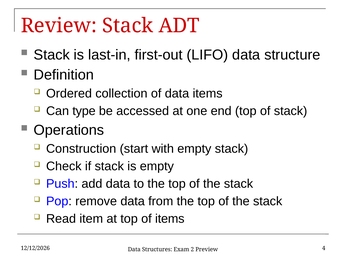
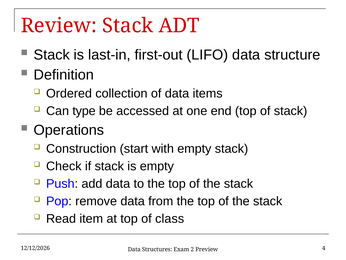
of items: items -> class
